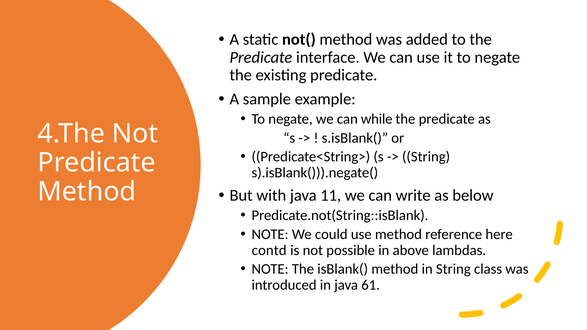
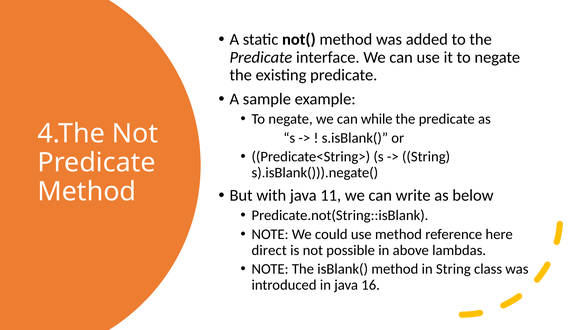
contd: contd -> direct
61: 61 -> 16
